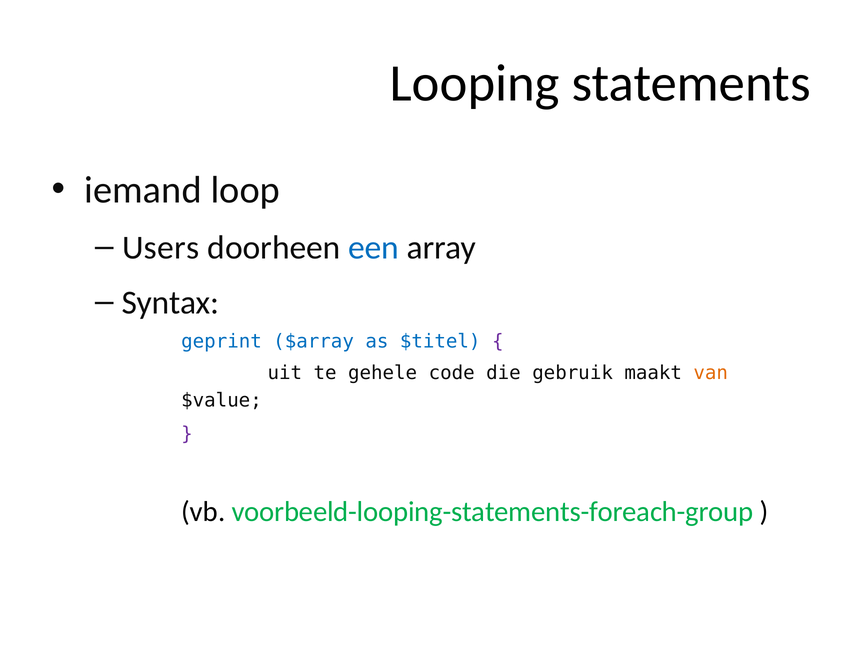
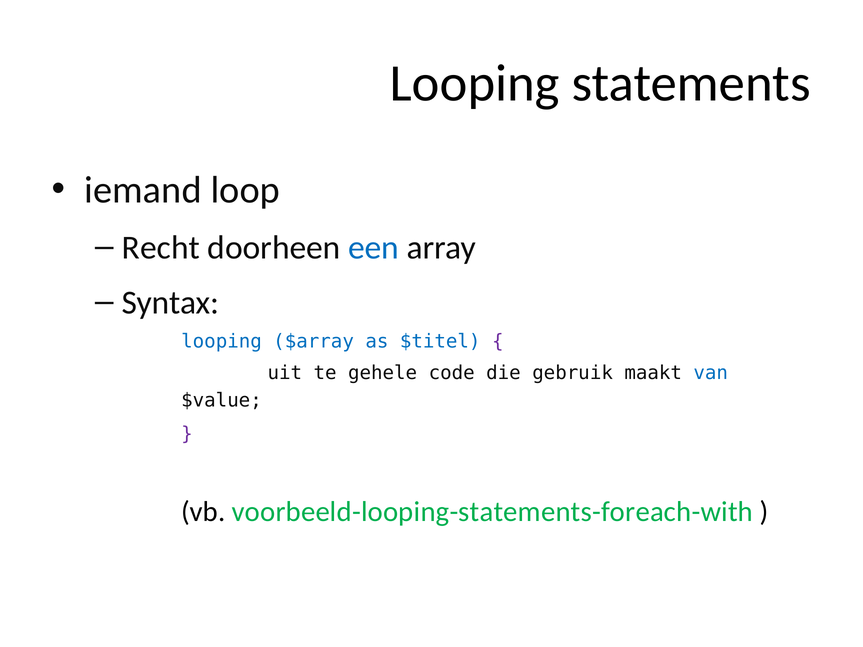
Users: Users -> Recht
geprint at (222, 342): geprint -> looping
van colour: orange -> blue
voorbeeld-looping-statements-foreach-group: voorbeeld-looping-statements-foreach-group -> voorbeeld-looping-statements-foreach-with
